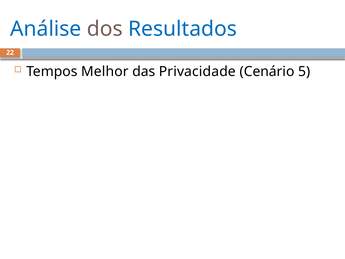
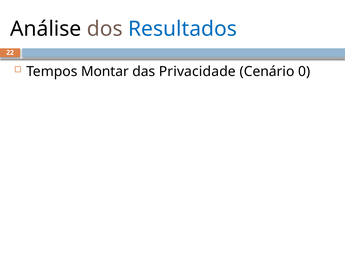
Análise colour: blue -> black
Melhor: Melhor -> Montar
5: 5 -> 0
